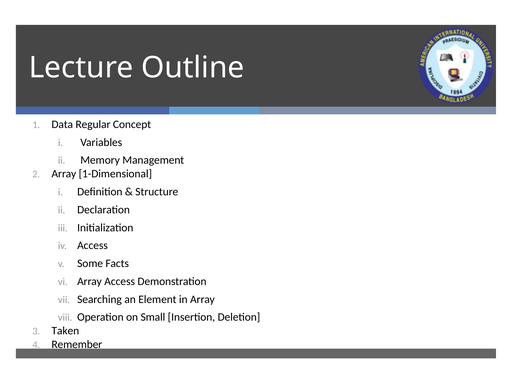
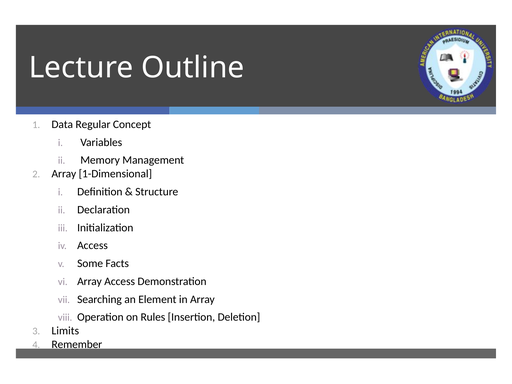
Small: Small -> Rules
Taken: Taken -> Limits
